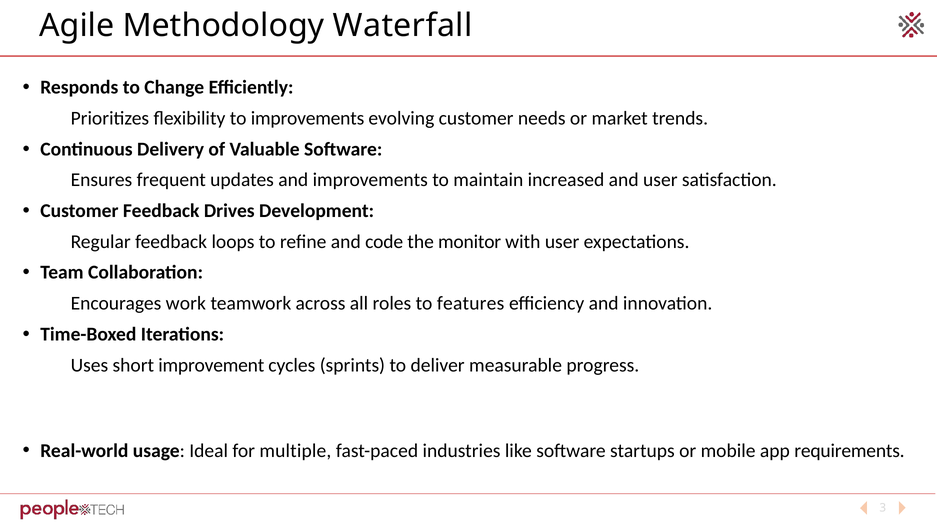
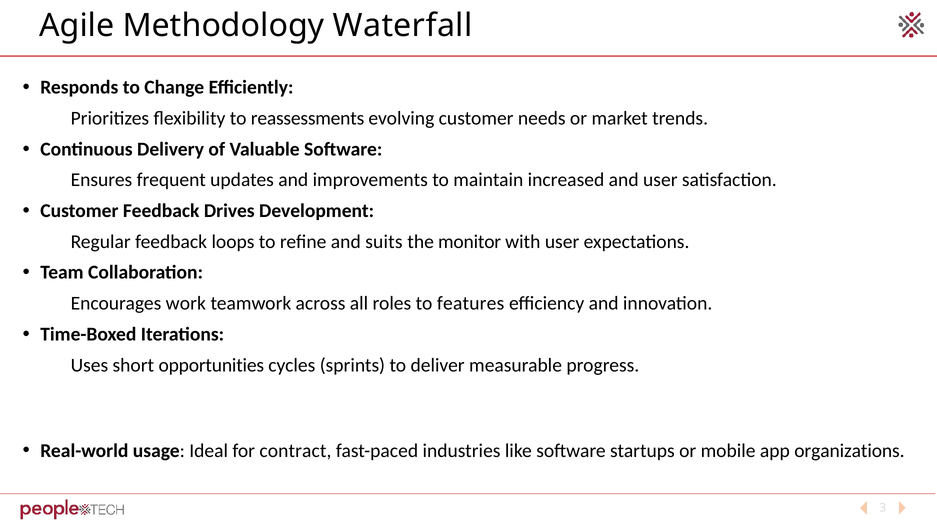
to improvements: improvements -> reassessments
code: code -> suits
improvement: improvement -> opportunities
multiple: multiple -> contract
requirements: requirements -> organizations
